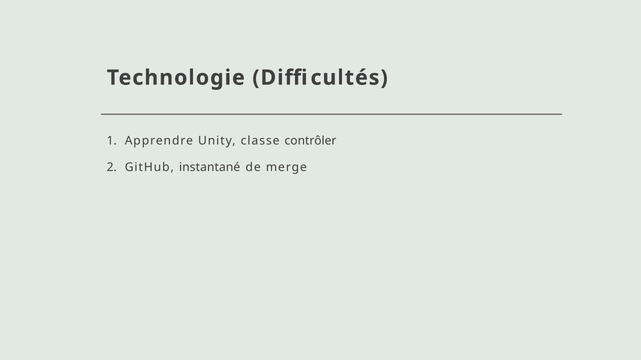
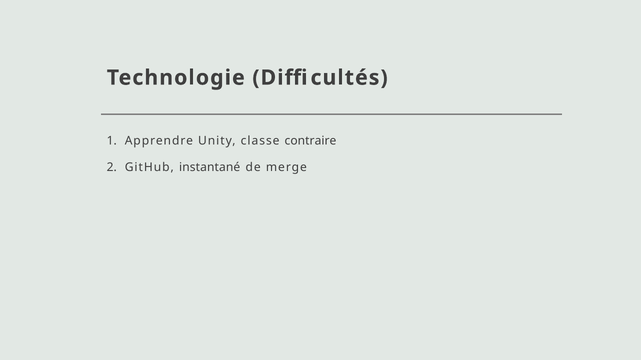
contrôler: contrôler -> contraire
